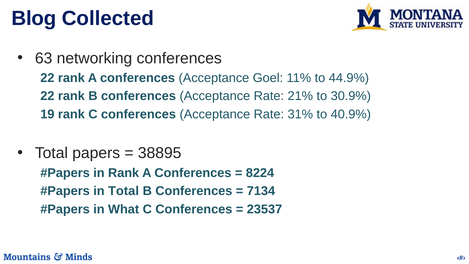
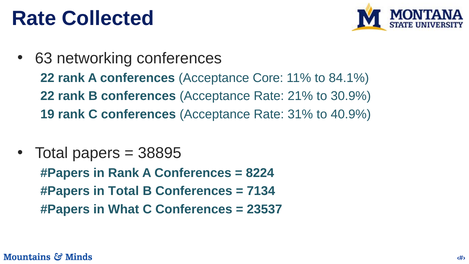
Blog at (34, 18): Blog -> Rate
Goel: Goel -> Core
44.9%: 44.9% -> 84.1%
